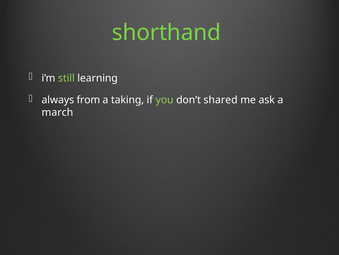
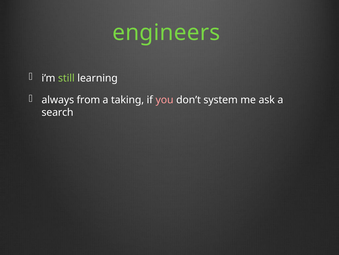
shorthand: shorthand -> engineers
you colour: light green -> pink
shared: shared -> system
march: march -> search
